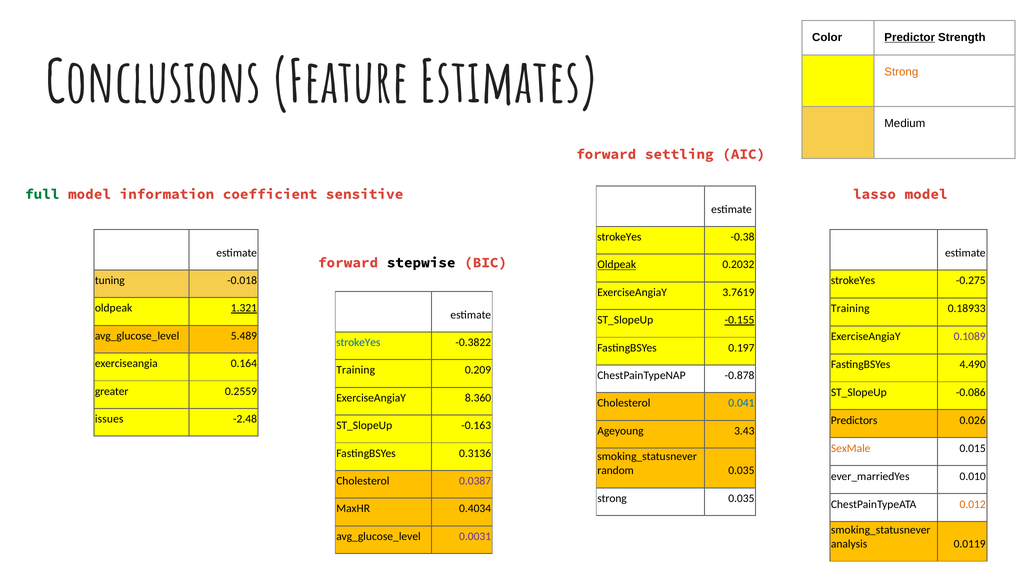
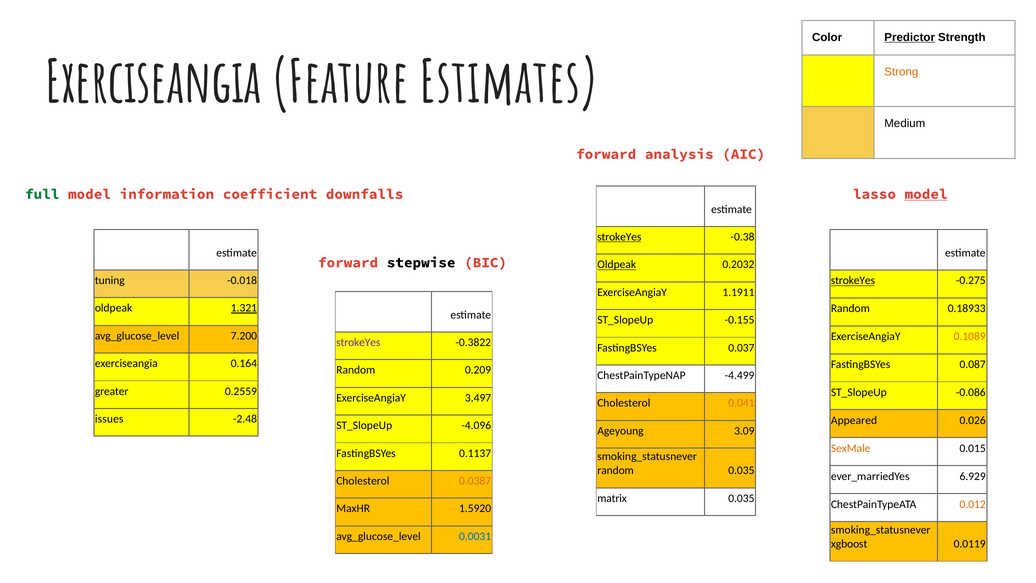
Conclusions at (153, 83): Conclusions -> Exerciseangia
settling: settling -> analysis
sensitive: sensitive -> downfalls
model at (926, 194) underline: none -> present
strokeYes at (619, 237) underline: none -> present
strokeYes at (853, 281) underline: none -> present
3.7619: 3.7619 -> 1.1911
Training at (850, 309): Training -> Random
-0.155 underline: present -> none
5.489: 5.489 -> 7.200
0.1089 colour: purple -> orange
strokeYes at (358, 342) colour: blue -> purple
0.197: 0.197 -> 0.037
4.490: 4.490 -> 0.087
Training at (356, 370): Training -> Random
-0.878: -0.878 -> -4.499
8.360: 8.360 -> 3.497
0.041 colour: blue -> orange
Predictors: Predictors -> Appeared
-0.163: -0.163 -> -4.096
3.43: 3.43 -> 3.09
0.3136: 0.3136 -> 0.1137
0.010: 0.010 -> 6.929
0.0387 colour: purple -> orange
strong at (612, 498): strong -> matrix
0.4034: 0.4034 -> 1.5920
0.0031 colour: purple -> blue
analysis: analysis -> xgboost
